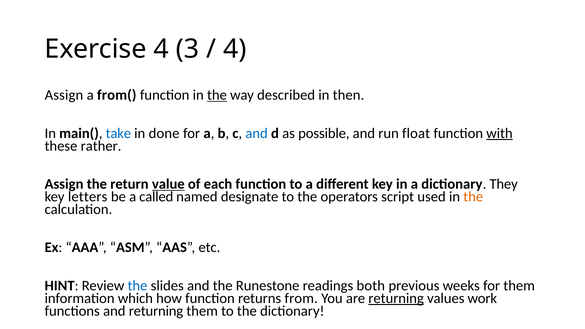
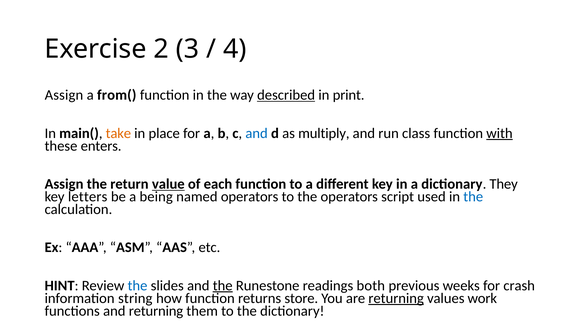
Exercise 4: 4 -> 2
the at (217, 95) underline: present -> none
described underline: none -> present
then: then -> print
take colour: blue -> orange
done: done -> place
possible: possible -> multiply
float: float -> class
rather: rather -> enters
called: called -> being
named designate: designate -> operators
the at (473, 197) colour: orange -> blue
the at (223, 286) underline: none -> present
for them: them -> crash
which: which -> string
from: from -> store
